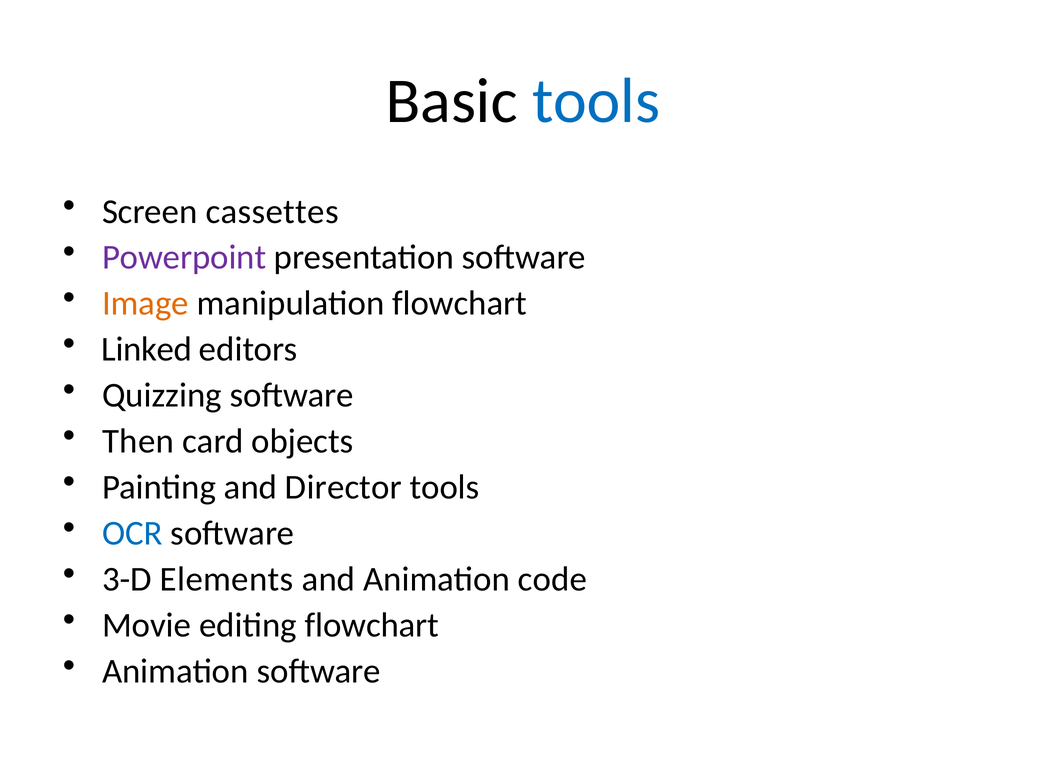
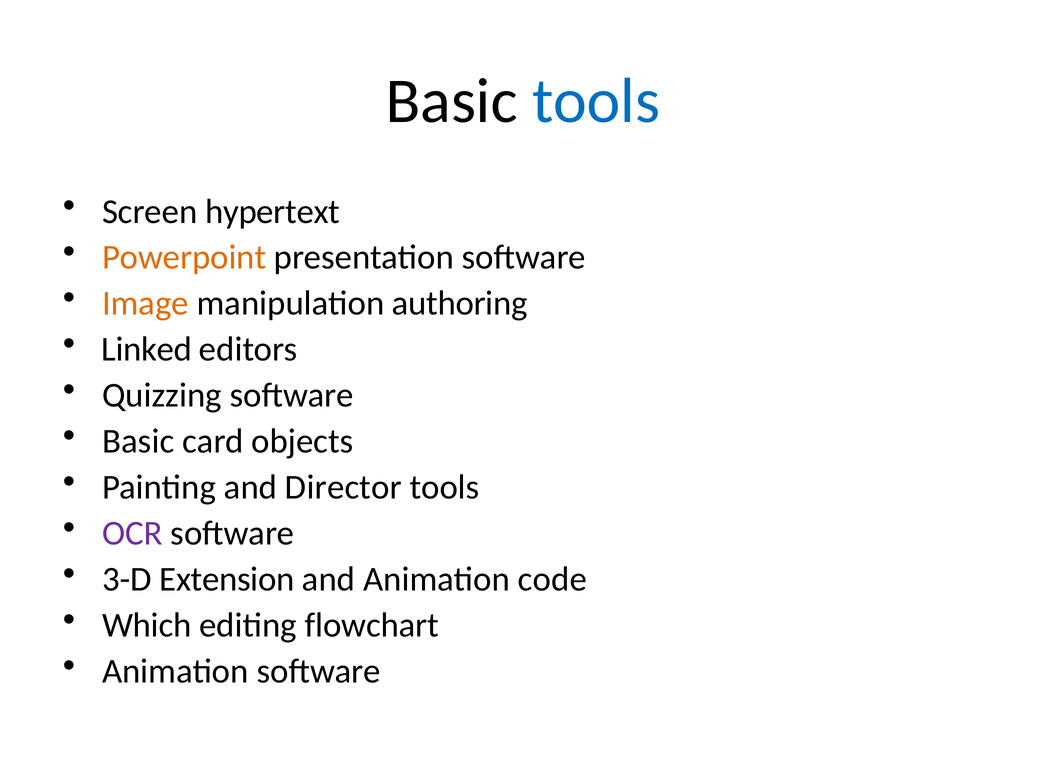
cassettes: cassettes -> hypertext
Powerpoint colour: purple -> orange
manipulation flowchart: flowchart -> authoring
Then at (138, 442): Then -> Basic
OCR colour: blue -> purple
Elements: Elements -> Extension
Movie: Movie -> Which
